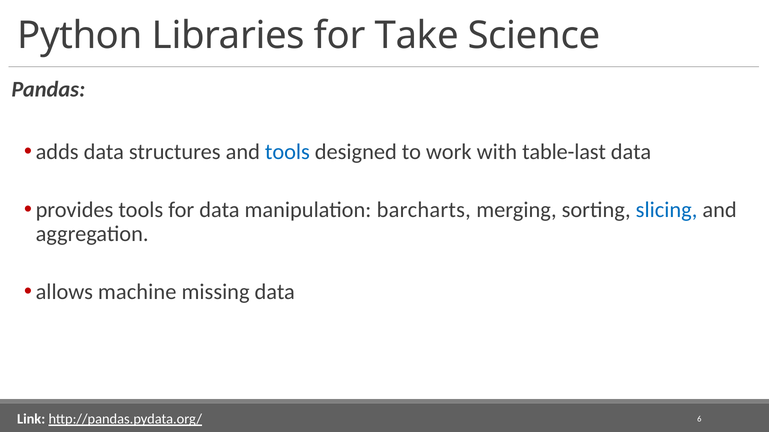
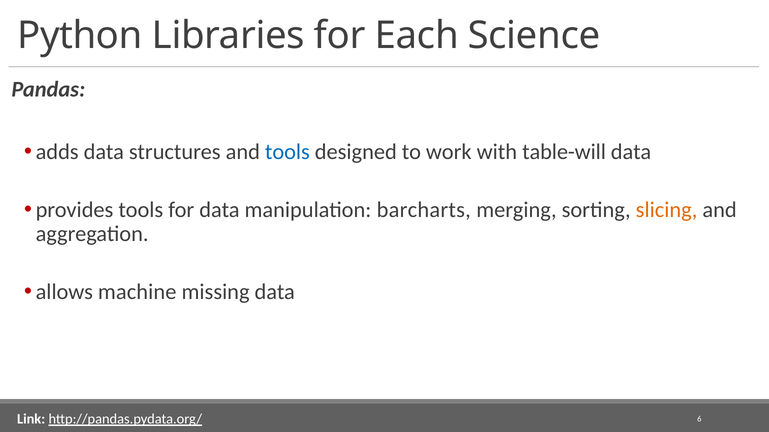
Take: Take -> Each
table-last: table-last -> table-will
slicing colour: blue -> orange
